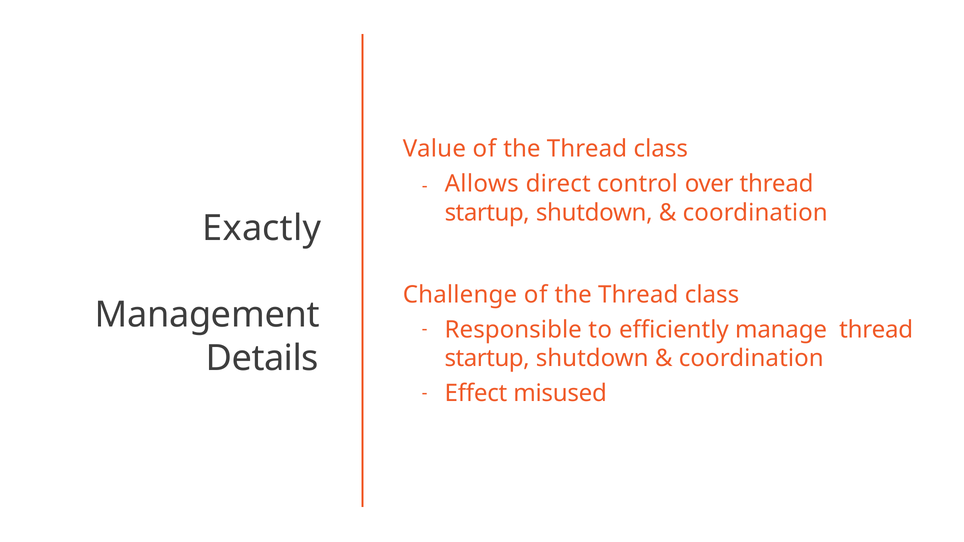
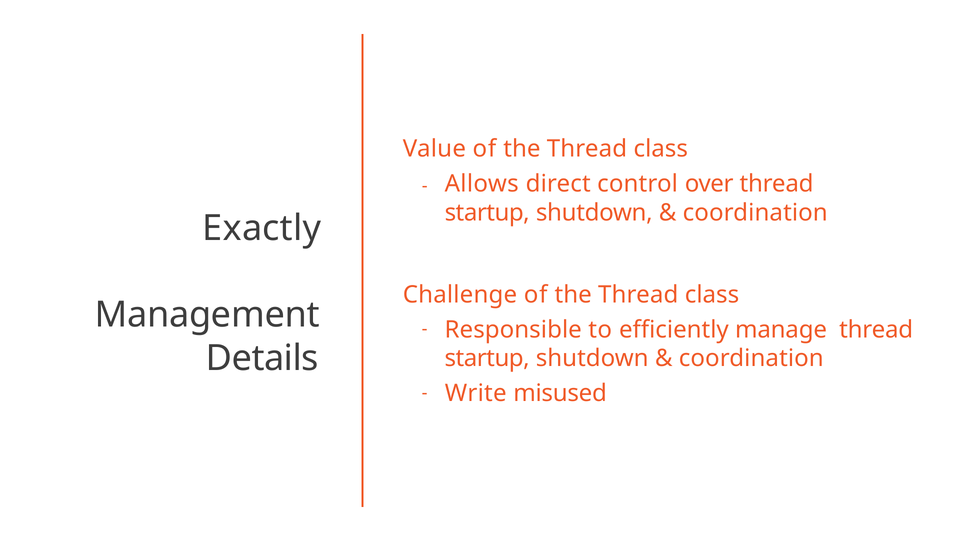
Effect: Effect -> Write
